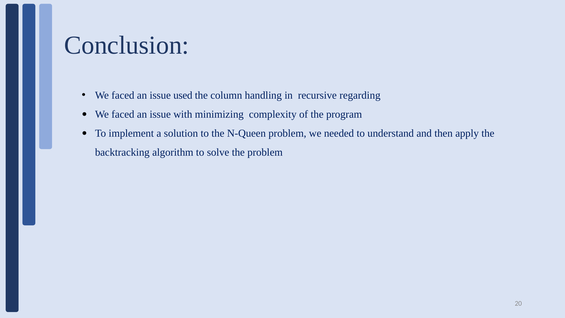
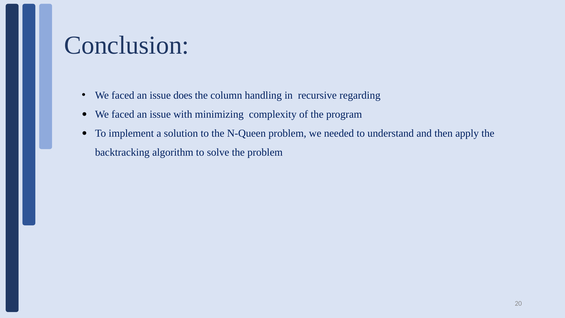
used: used -> does
